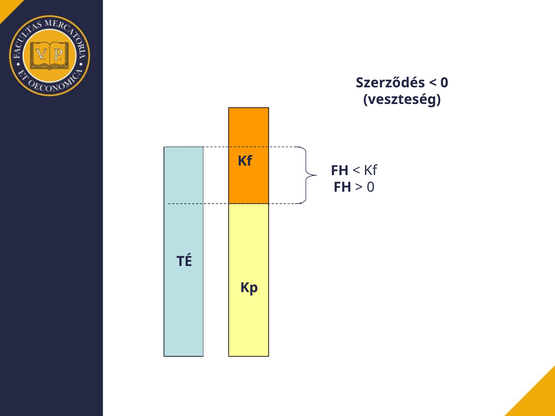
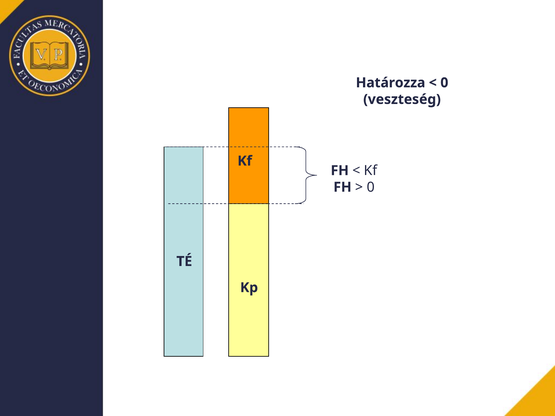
Szerződés: Szerződés -> Határozza
